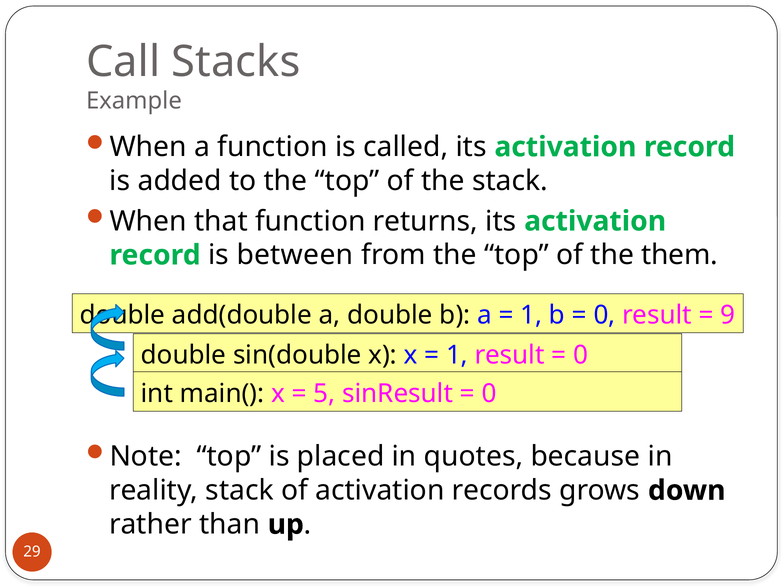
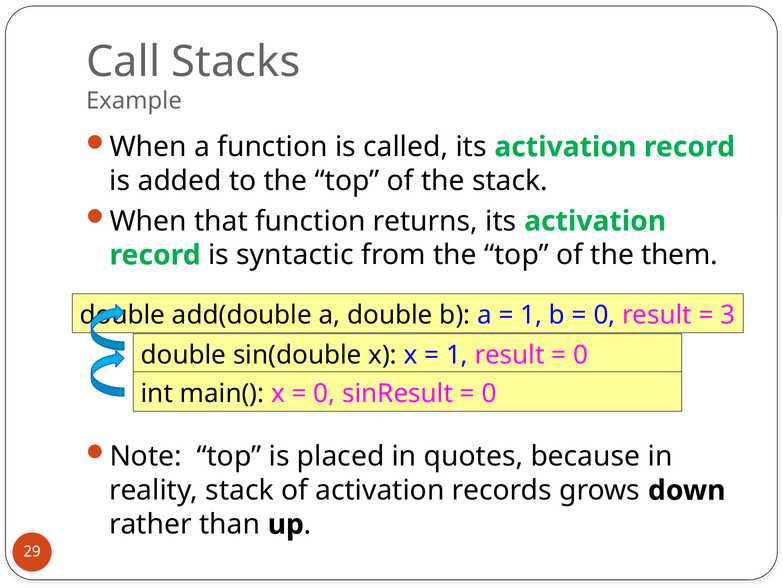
between: between -> syntactic
9: 9 -> 3
5 at (324, 393): 5 -> 0
